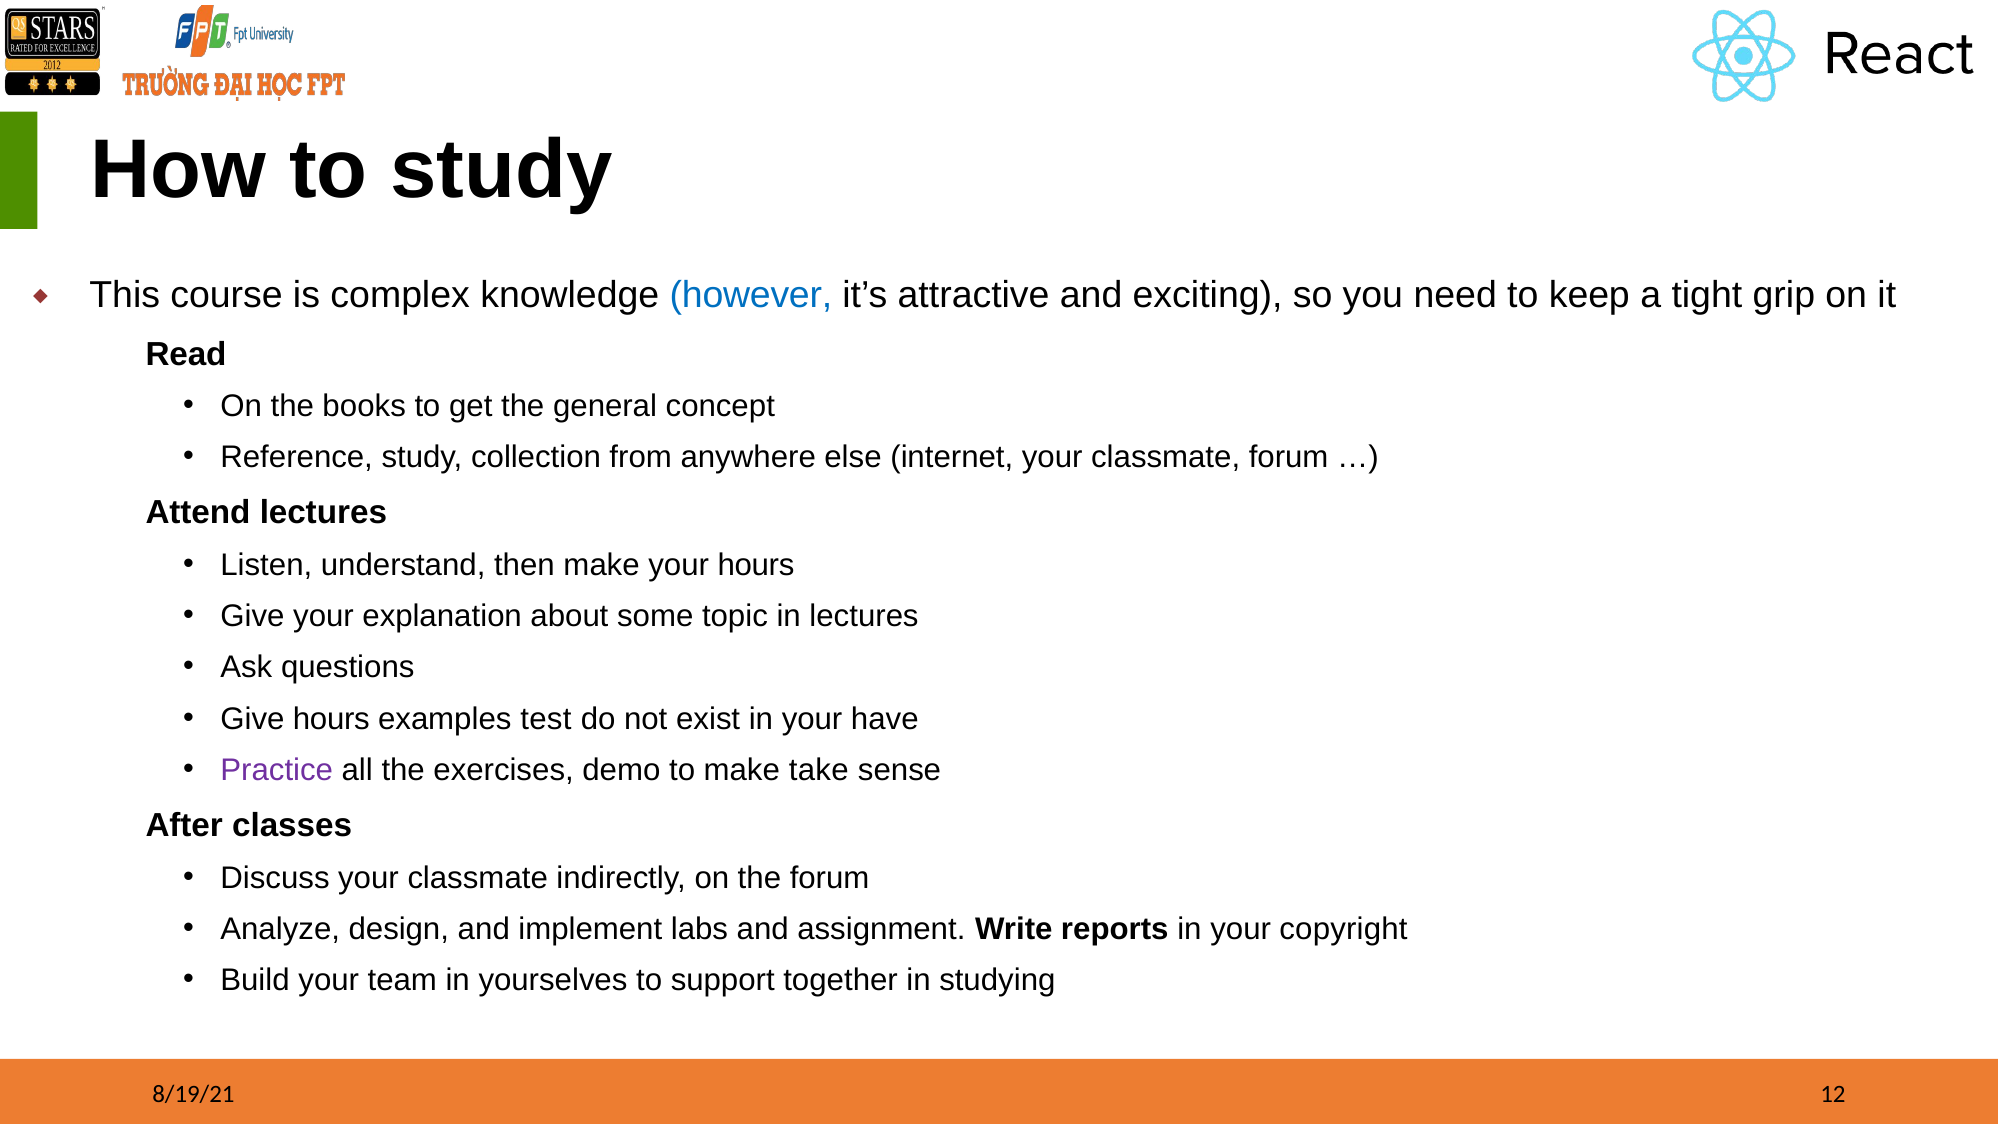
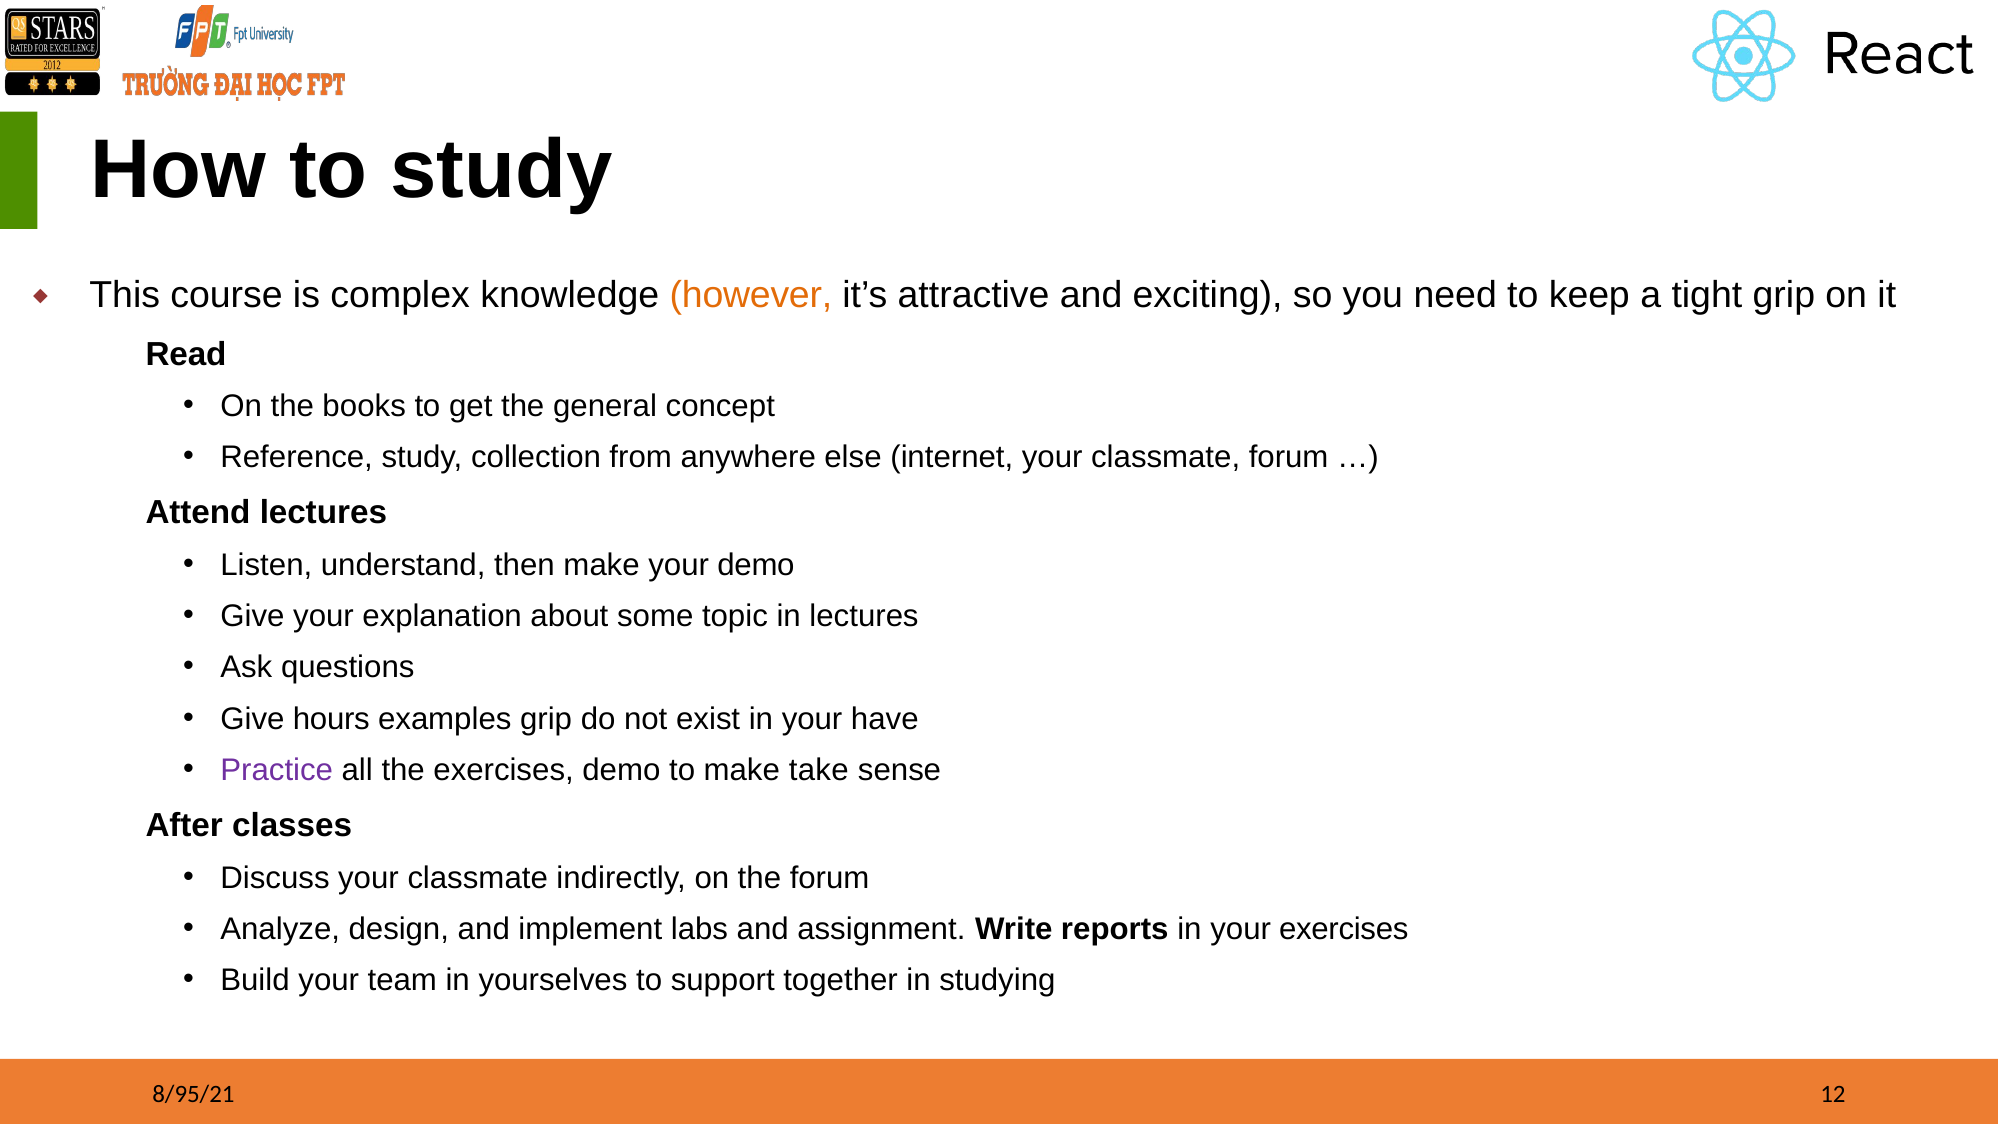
however colour: blue -> orange
your hours: hours -> demo
examples test: test -> grip
your copyright: copyright -> exercises
8/19/21: 8/19/21 -> 8/95/21
